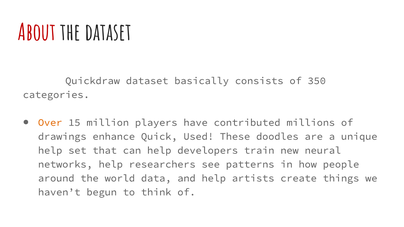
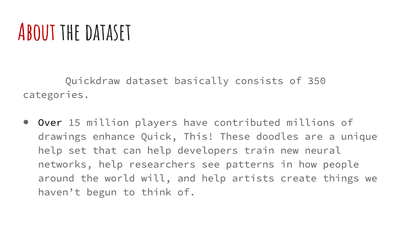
Over colour: orange -> black
Used: Used -> This
data: data -> will
